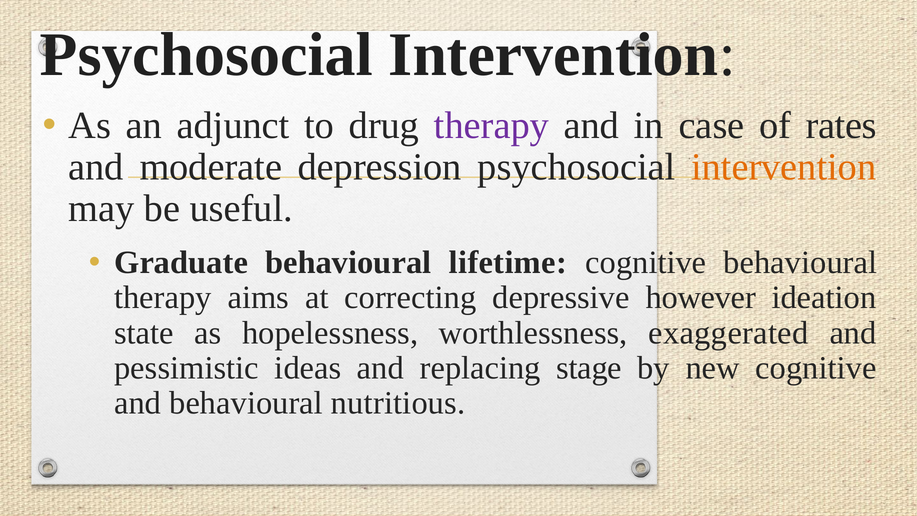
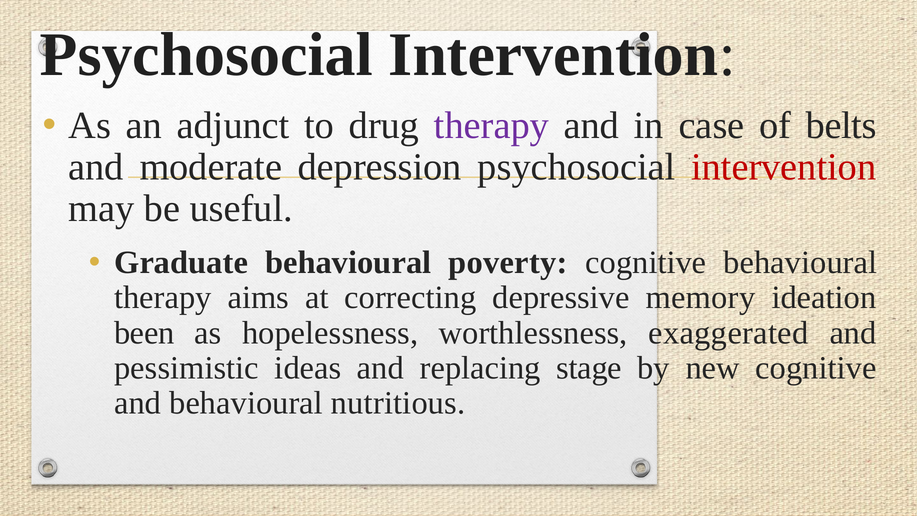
rates: rates -> belts
intervention at (784, 167) colour: orange -> red
lifetime: lifetime -> poverty
however: however -> memory
state: state -> been
